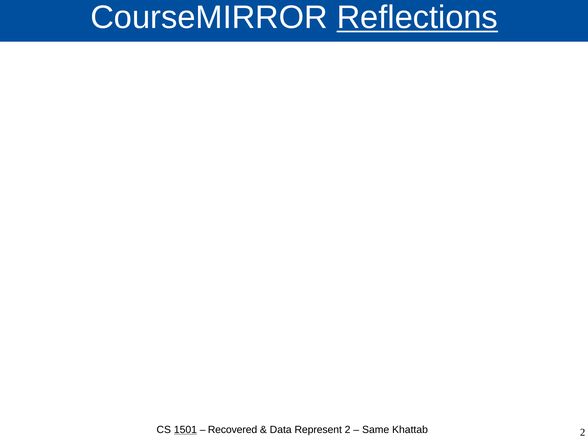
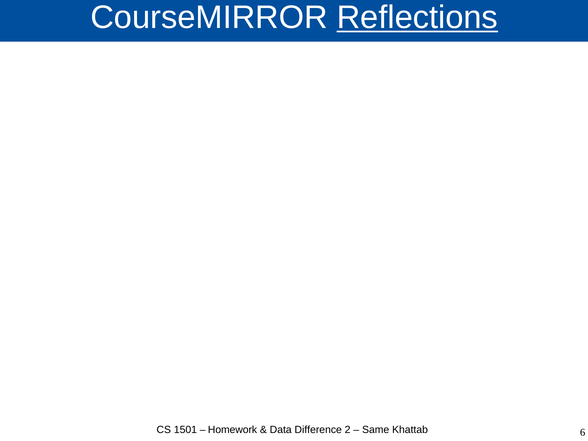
1501 underline: present -> none
Recovered: Recovered -> Homework
Represent: Represent -> Difference
Khattab 2: 2 -> 6
